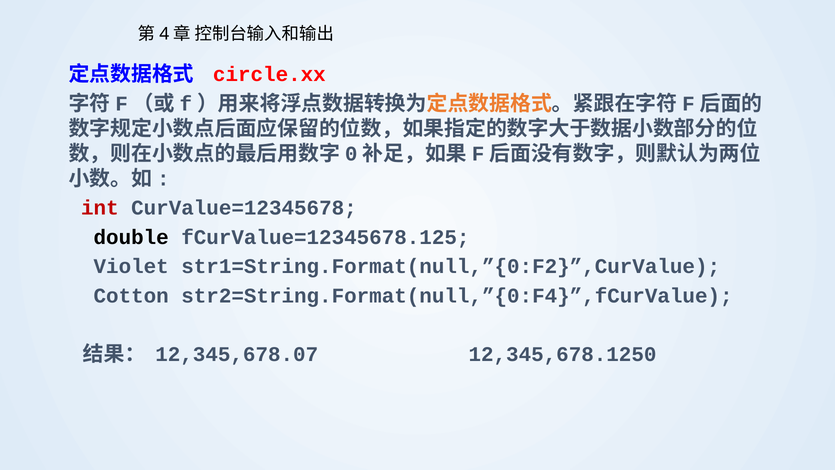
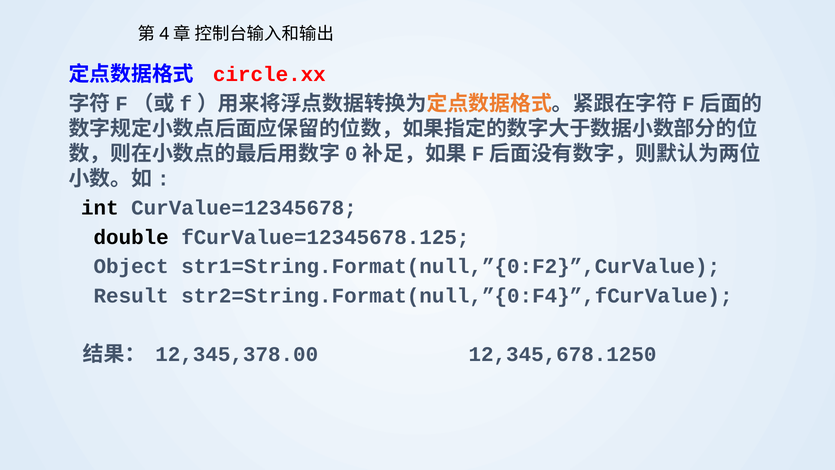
int colour: red -> black
Violet: Violet -> Object
Cotton: Cotton -> Result
12,345,678.07: 12,345,678.07 -> 12,345,378.00
